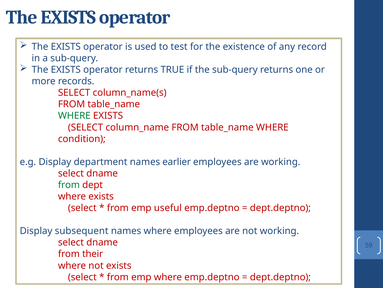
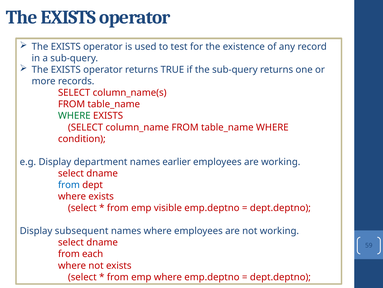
from at (69, 184) colour: green -> blue
useful: useful -> visible
their: their -> each
